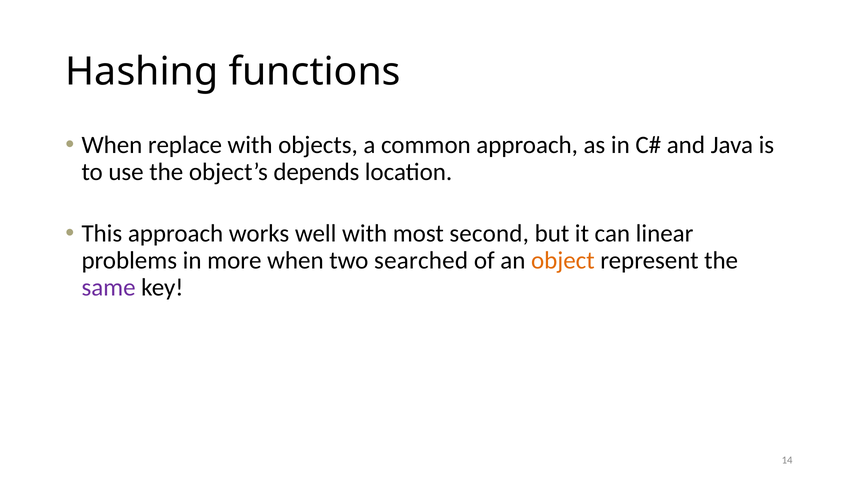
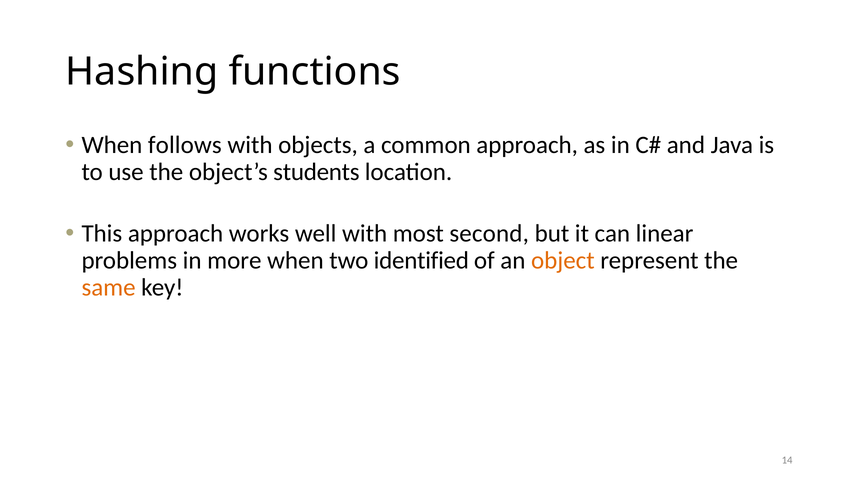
replace: replace -> follows
depends: depends -> students
searched: searched -> identified
same colour: purple -> orange
